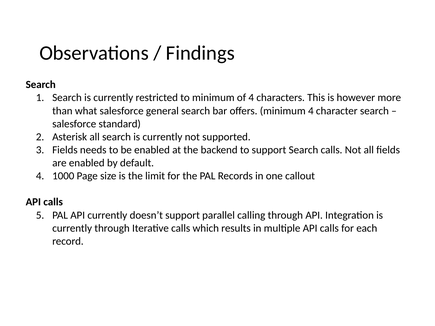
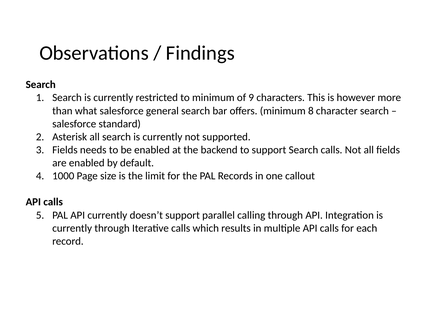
of 4: 4 -> 9
minimum 4: 4 -> 8
